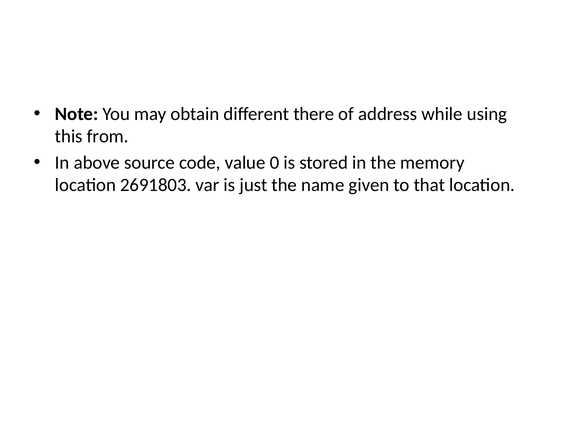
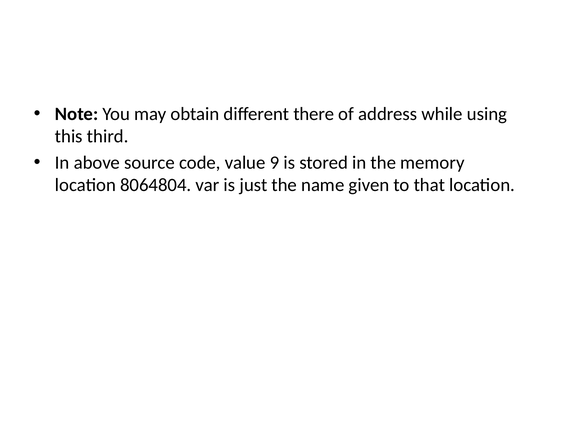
from: from -> third
0: 0 -> 9
2691803: 2691803 -> 8064804
